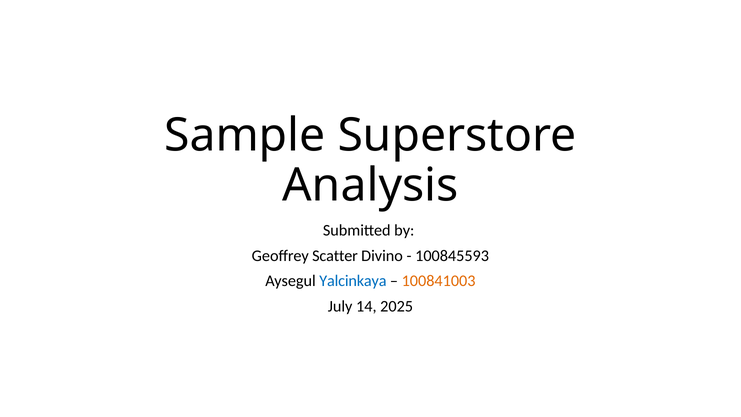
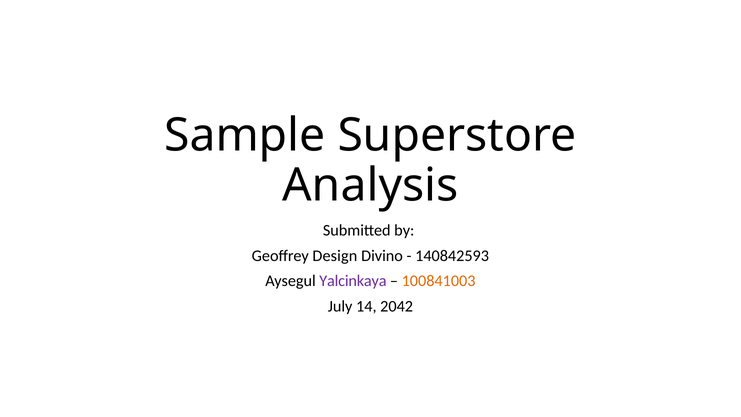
Scatter: Scatter -> Design
100845593: 100845593 -> 140842593
Yalcinkaya colour: blue -> purple
2025: 2025 -> 2042
